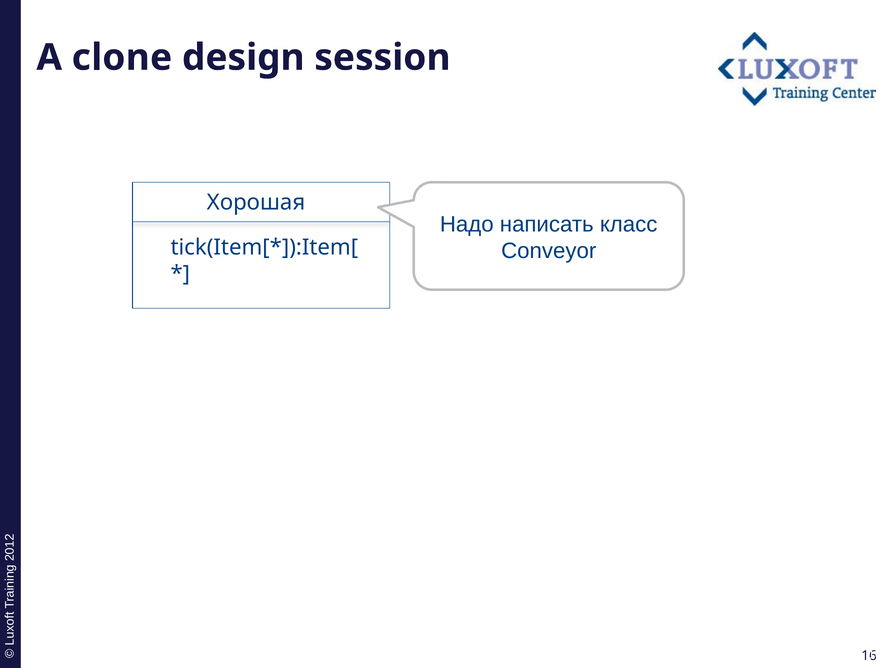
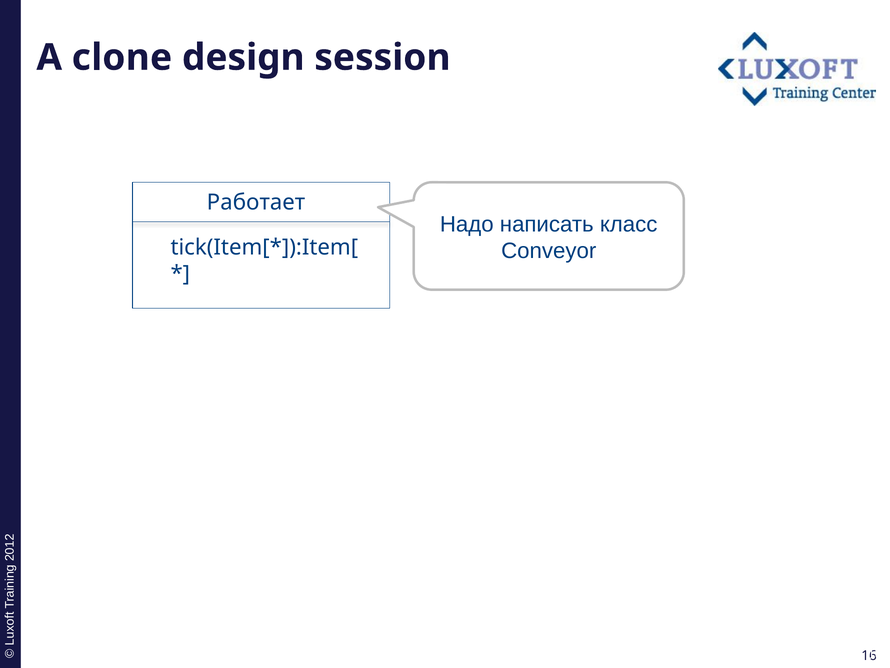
Хорошая: Хорошая -> Работает
